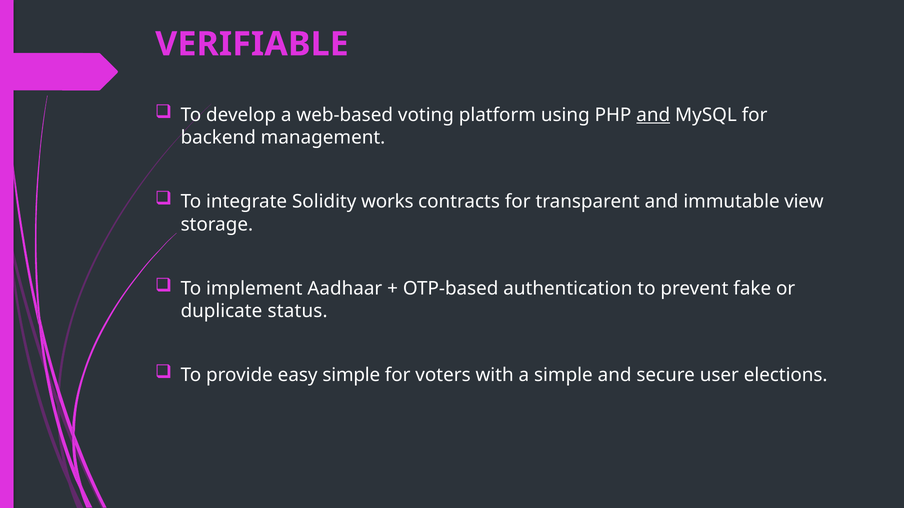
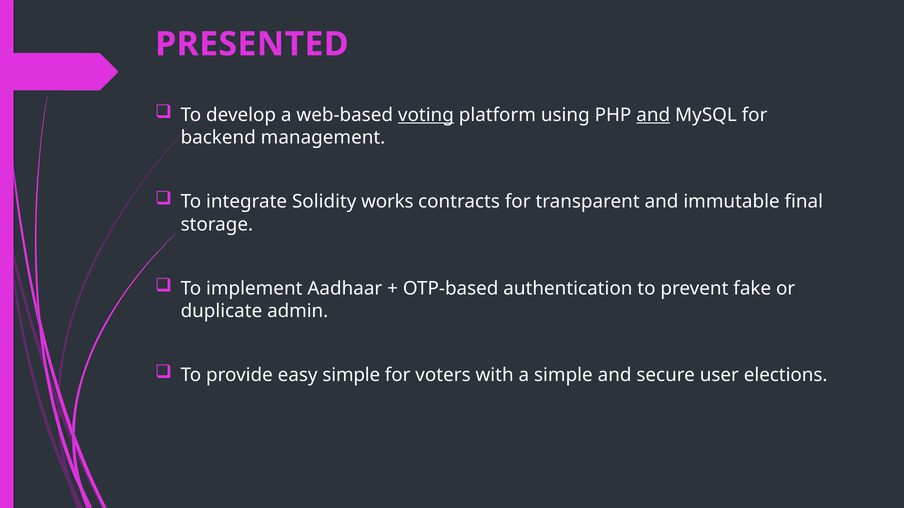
VERIFIABLE: VERIFIABLE -> PRESENTED
voting underline: none -> present
view: view -> final
status: status -> admin
